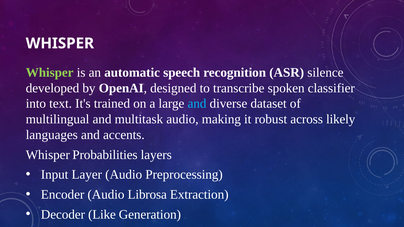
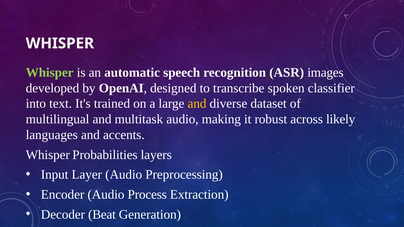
silence: silence -> images
and at (197, 104) colour: light blue -> yellow
Librosa: Librosa -> Process
Like: Like -> Beat
